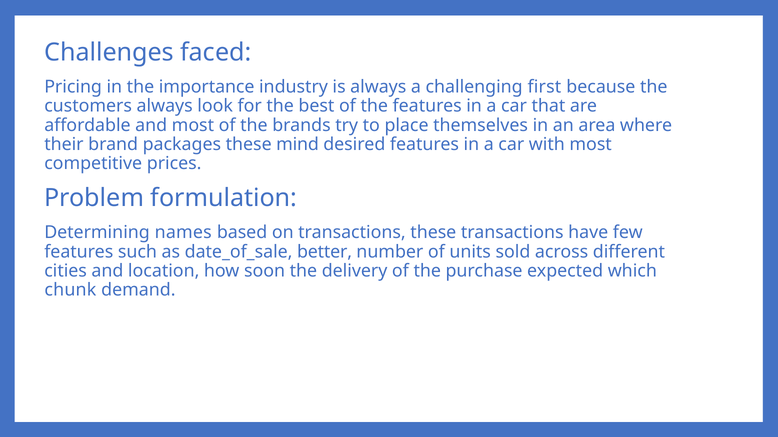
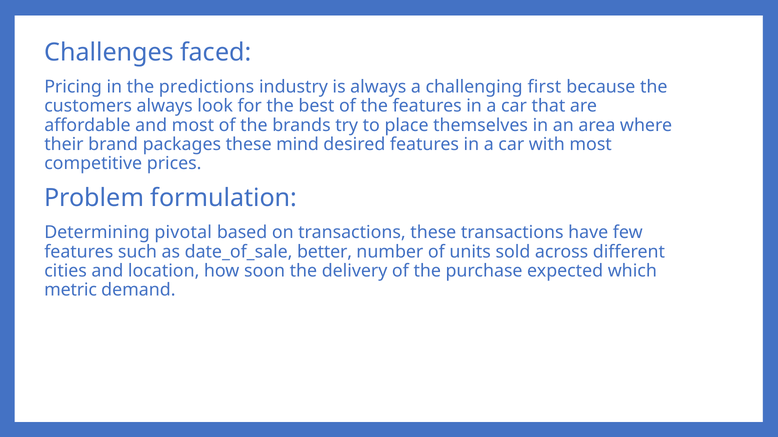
importance: importance -> predictions
names: names -> pivotal
chunk: chunk -> metric
